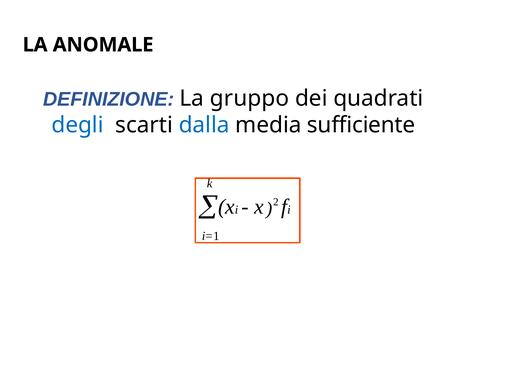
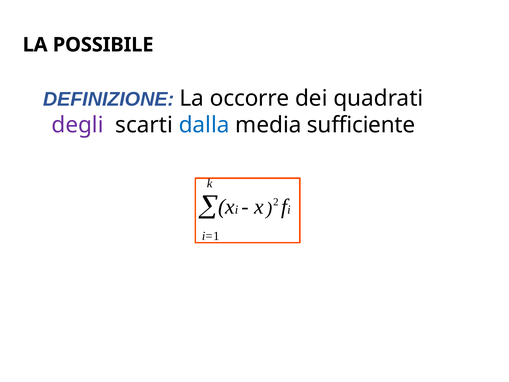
ANOMALE: ANOMALE -> POSSIBILE
gruppo: gruppo -> occorre
degli colour: blue -> purple
